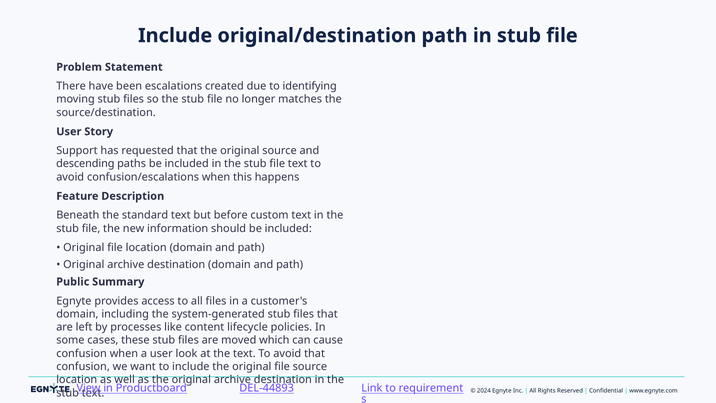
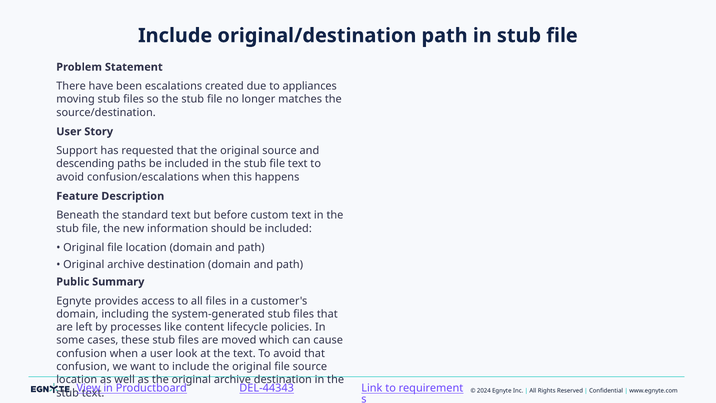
identifying: identifying -> appliances
DEL-44893: DEL-44893 -> DEL-44343
